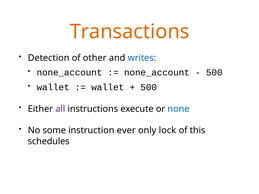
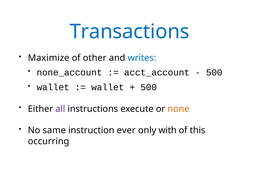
Transactions colour: orange -> blue
Detection: Detection -> Maximize
none_account at (157, 73): none_account -> acct_account
none colour: blue -> orange
some: some -> same
lock: lock -> with
schedules: schedules -> occurring
